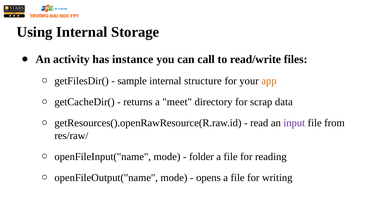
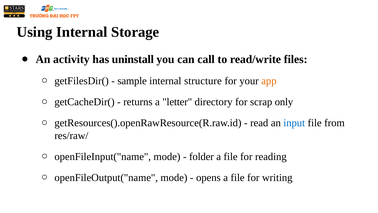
instance: instance -> uninstall
meet: meet -> letter
data: data -> only
input colour: purple -> blue
